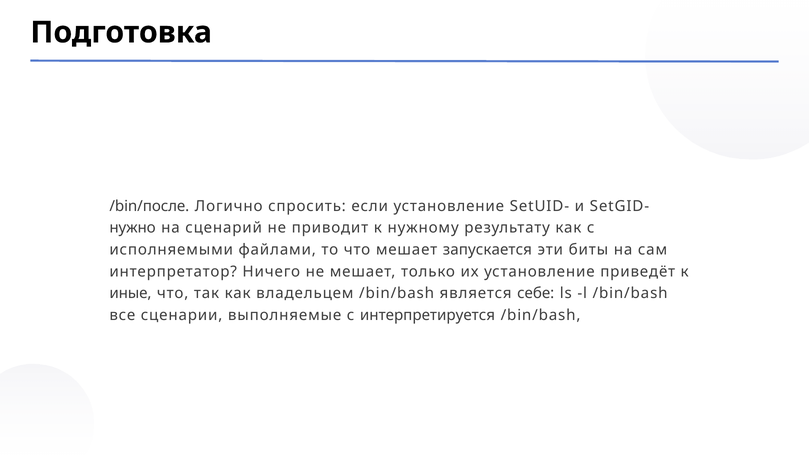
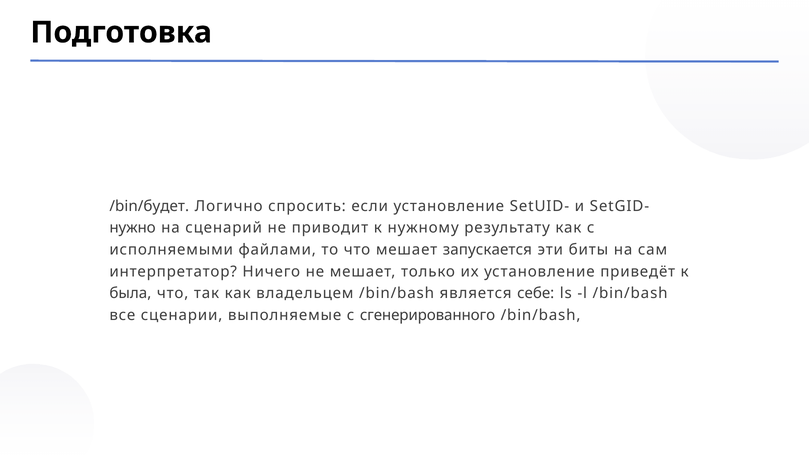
/bin/после: /bin/после -> /bin/будет
иные: иные -> была
интерпретируется: интерпретируется -> сгенерированного
